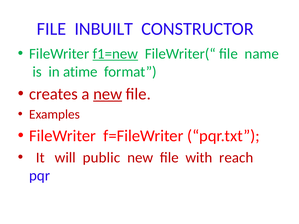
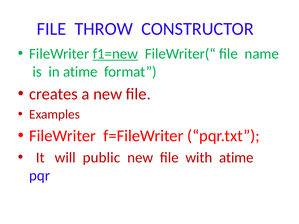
INBUILT: INBUILT -> THROW
new at (108, 94) underline: present -> none
with reach: reach -> atime
